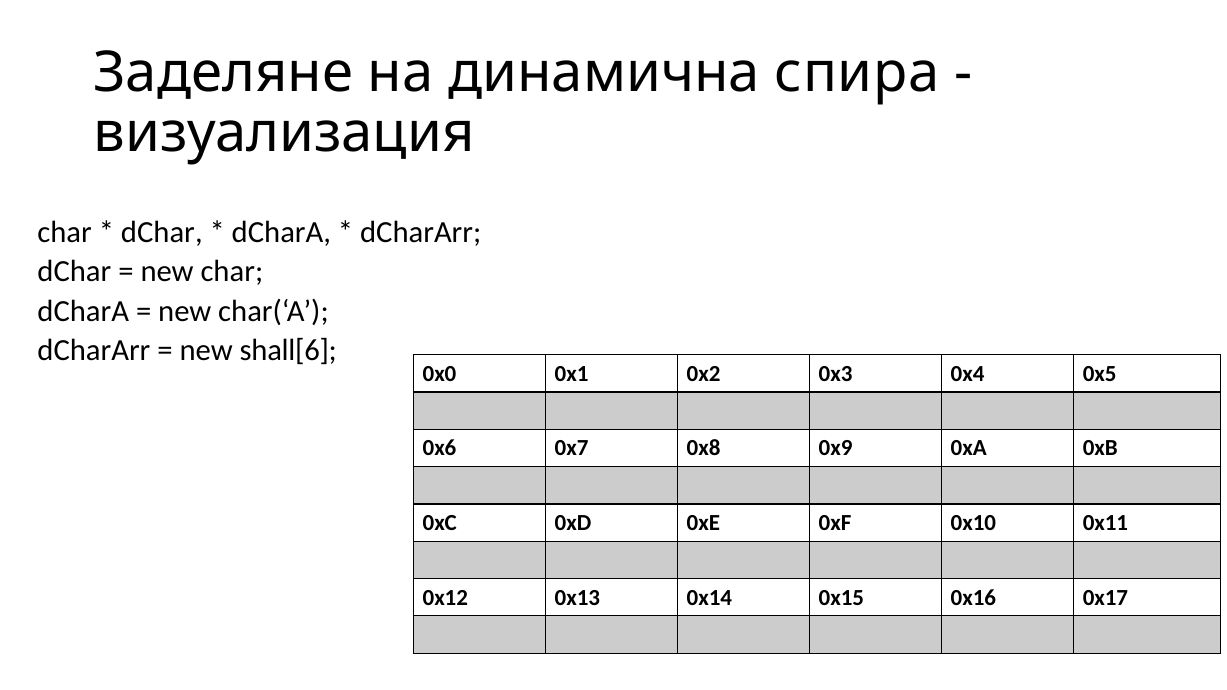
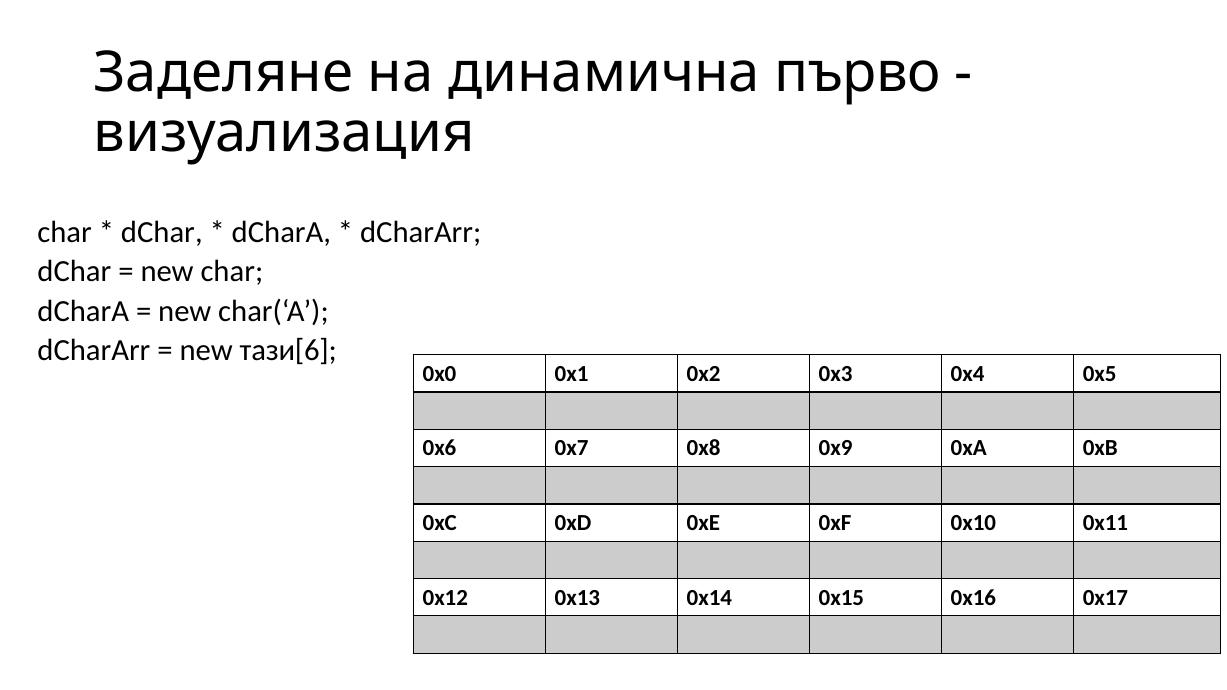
спира: спира -> първо
shall[6: shall[6 -> тази[6
